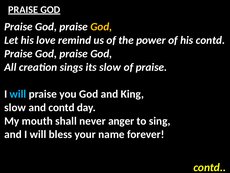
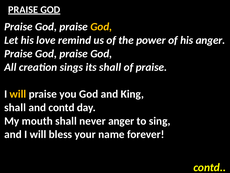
his contd: contd -> anger
its slow: slow -> shall
will at (18, 94) colour: light blue -> yellow
slow at (15, 107): slow -> shall
